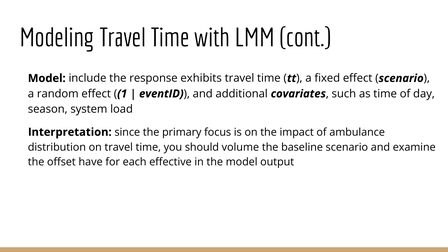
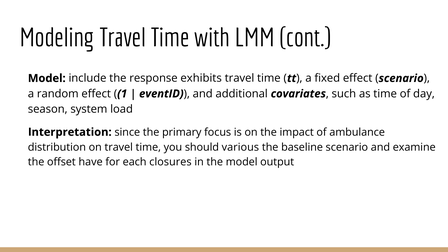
volume: volume -> various
effective: effective -> closures
